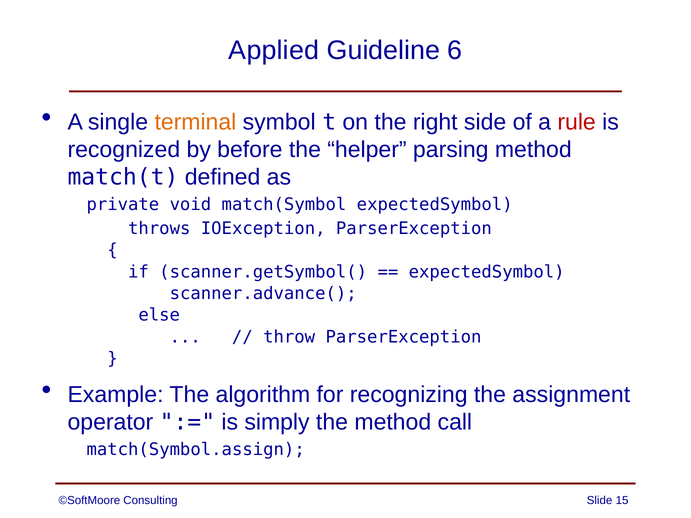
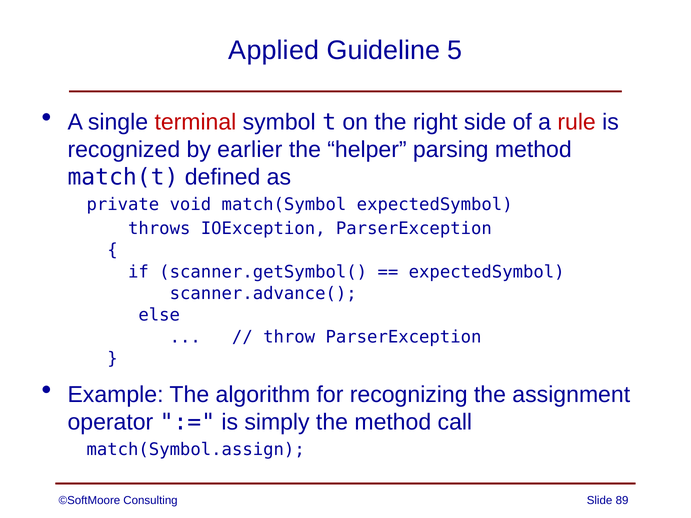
6: 6 -> 5
terminal colour: orange -> red
before: before -> earlier
15: 15 -> 89
